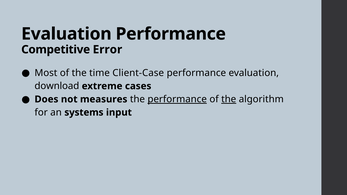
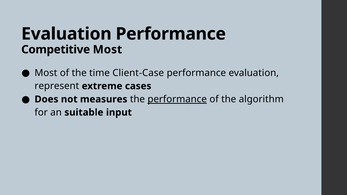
Competitive Error: Error -> Most
download: download -> represent
the at (229, 99) underline: present -> none
systems: systems -> suitable
